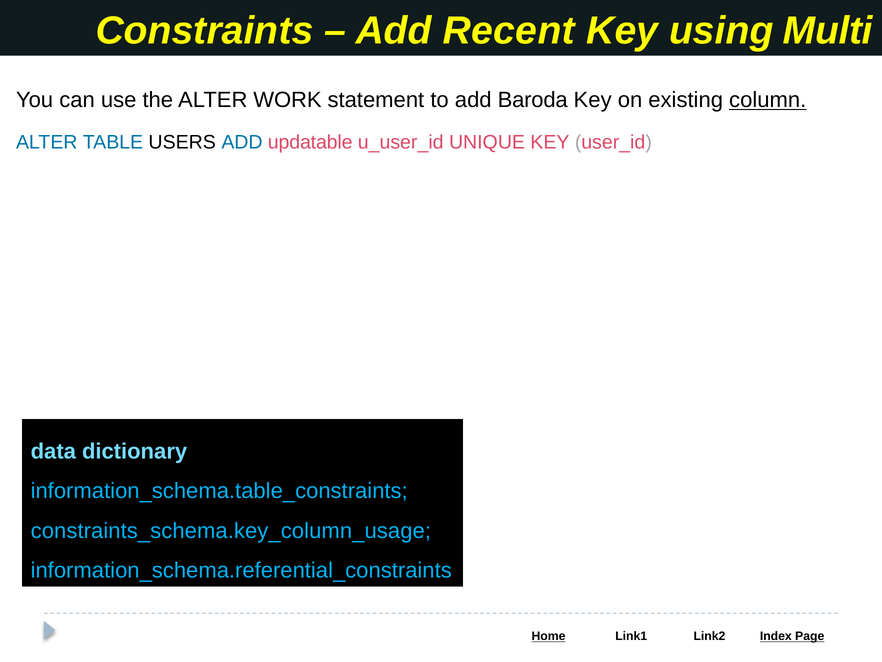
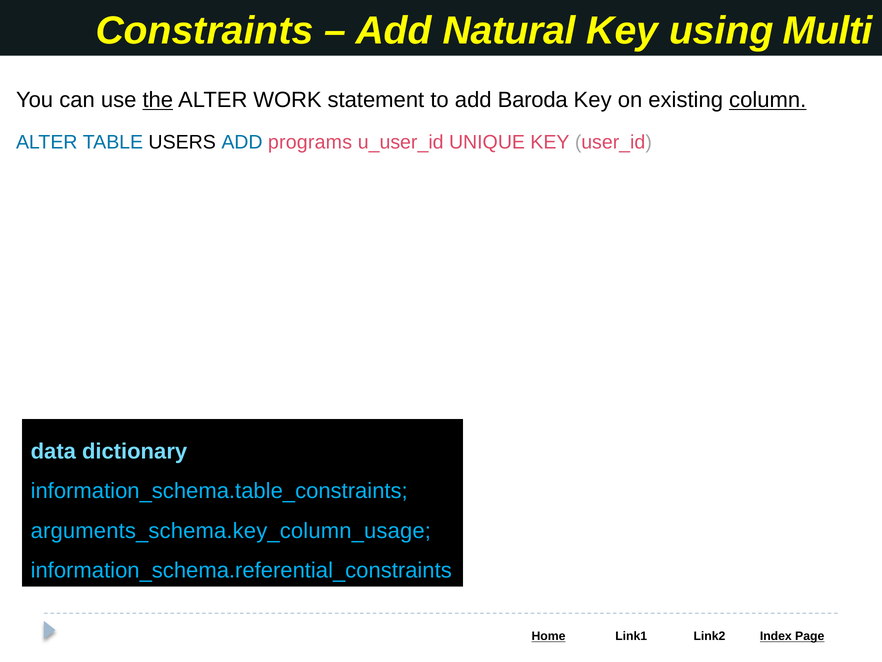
Recent: Recent -> Natural
the underline: none -> present
updatable: updatable -> programs
constraints_schema.key_column_usage: constraints_schema.key_column_usage -> arguments_schema.key_column_usage
